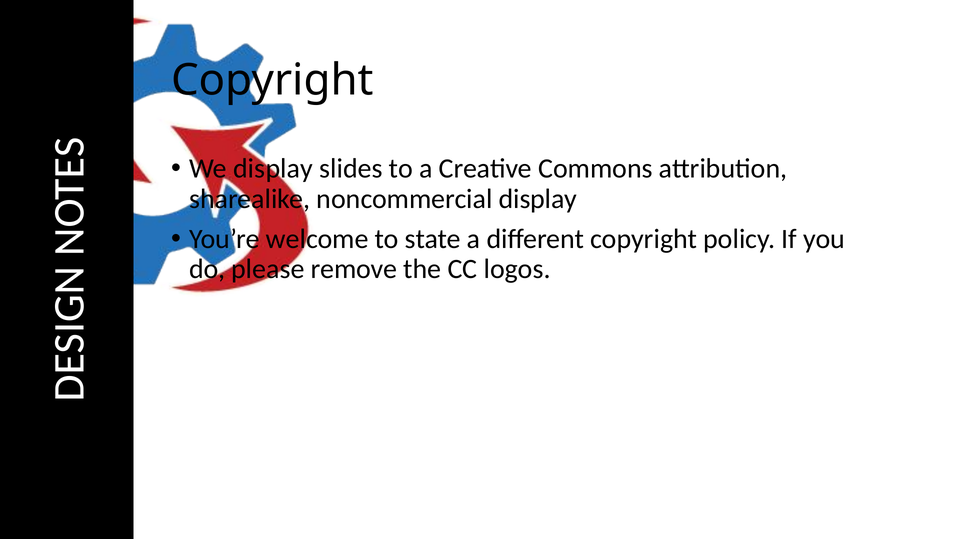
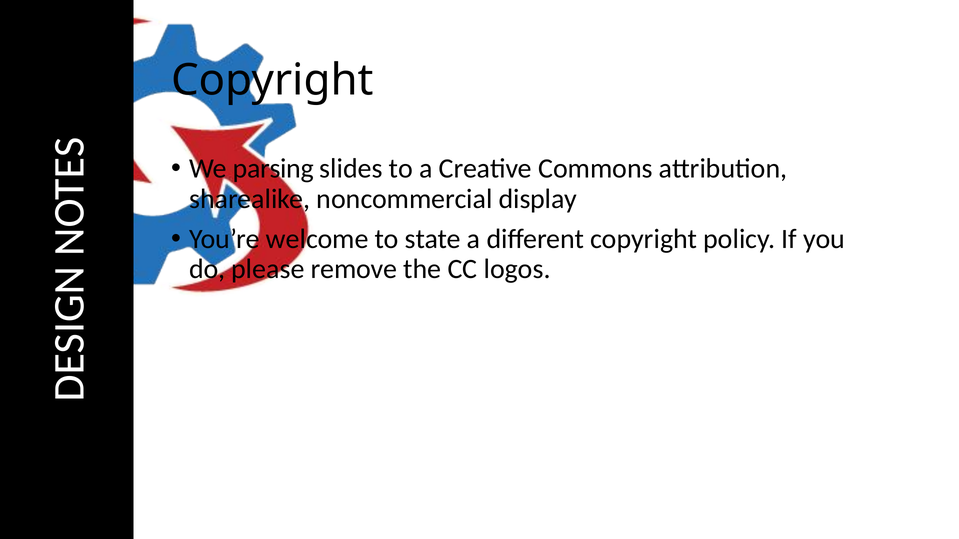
We display: display -> parsing
